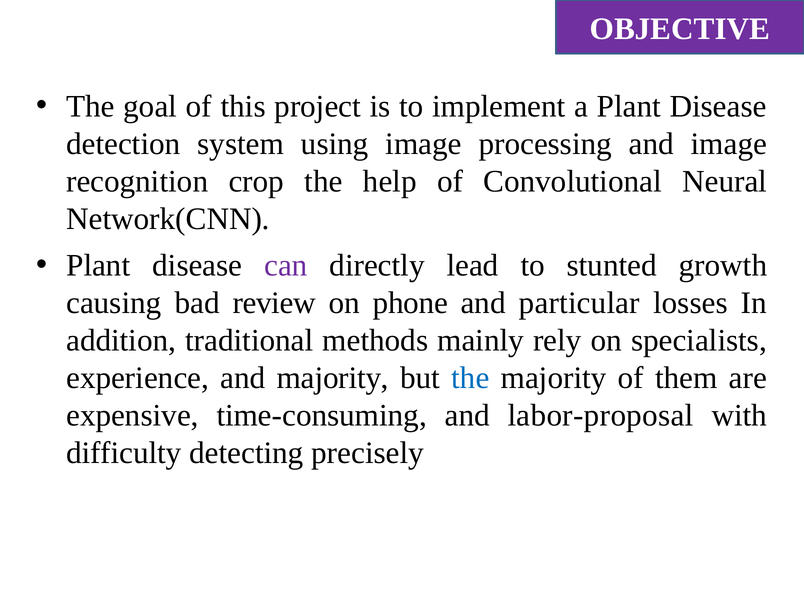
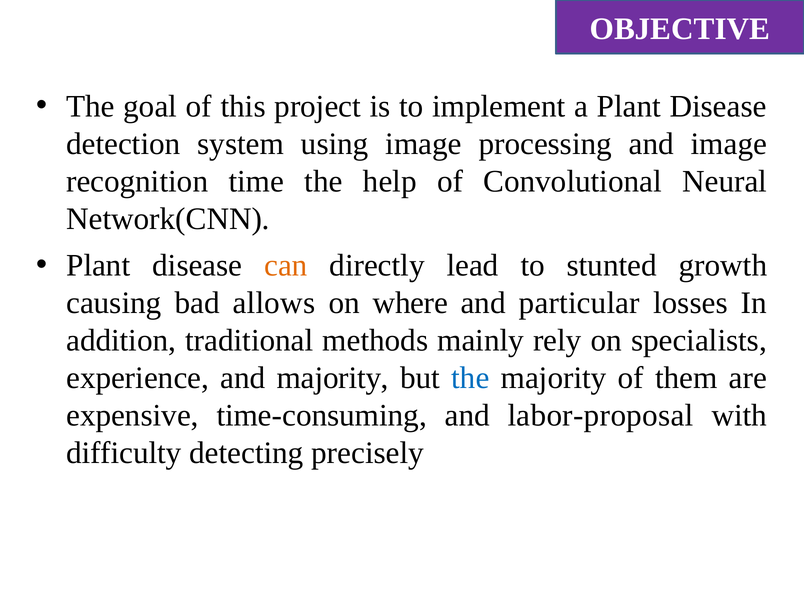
crop: crop -> time
can colour: purple -> orange
review: review -> allows
phone: phone -> where
